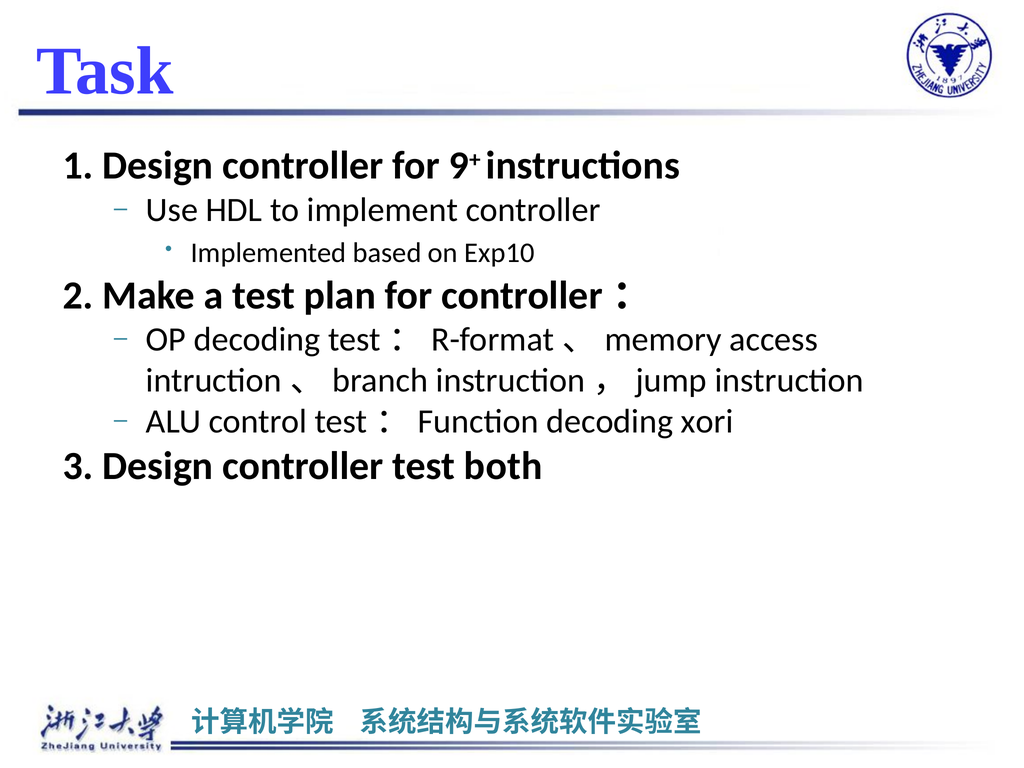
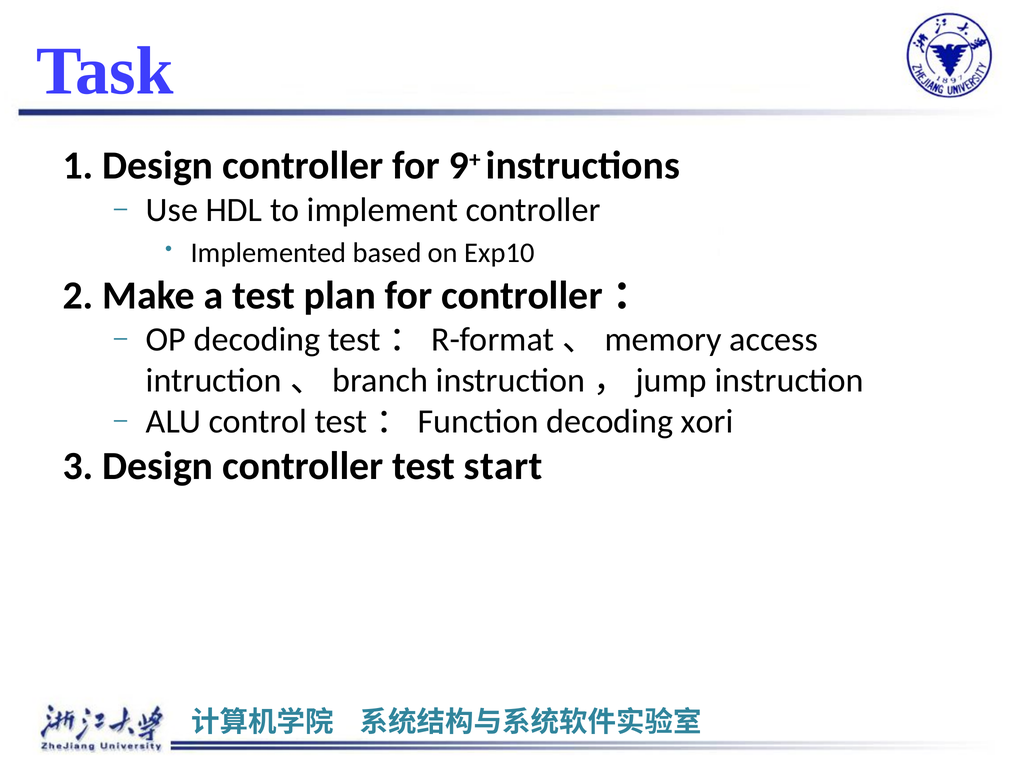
both: both -> start
